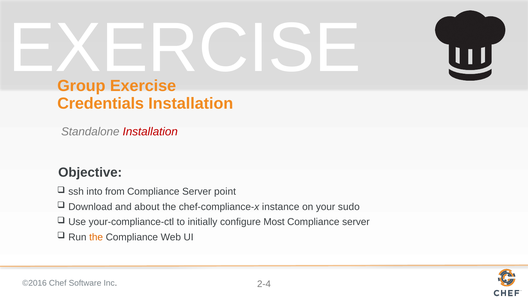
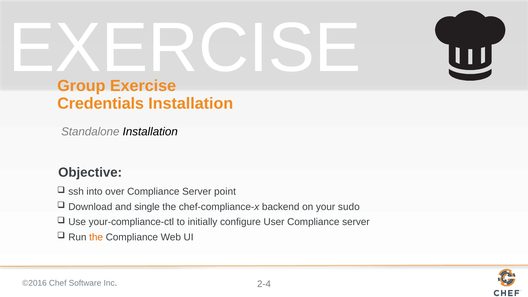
Installation at (150, 132) colour: red -> black
from: from -> over
about: about -> single
instance: instance -> backend
Most: Most -> User
